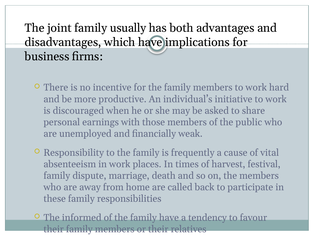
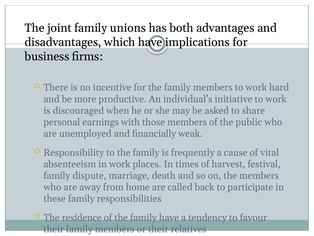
usually: usually -> unions
informed: informed -> residence
